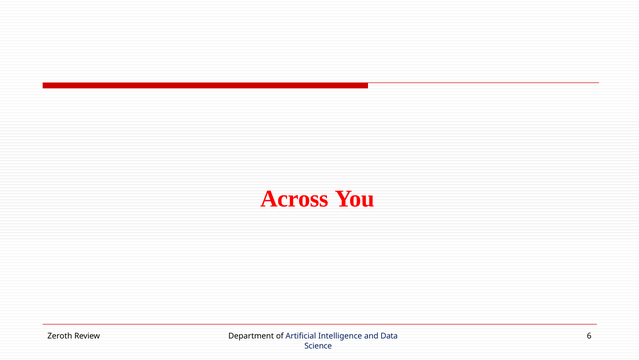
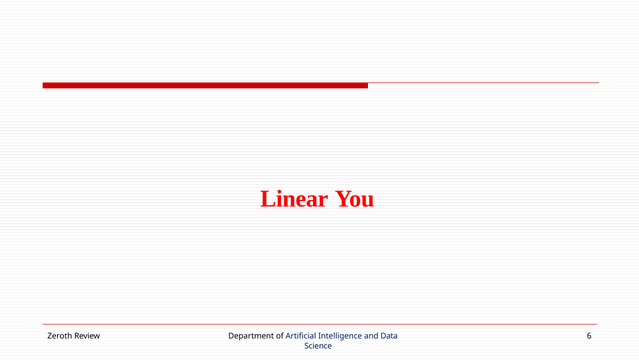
Across: Across -> Linear
